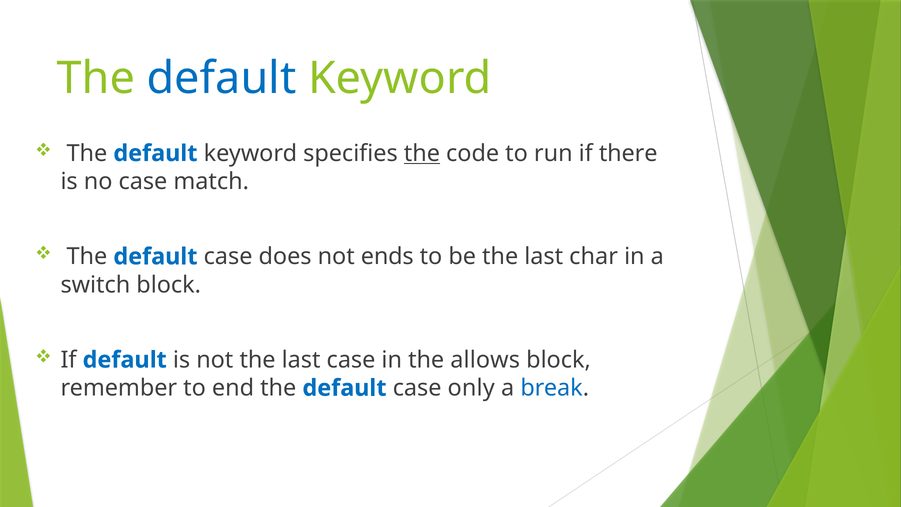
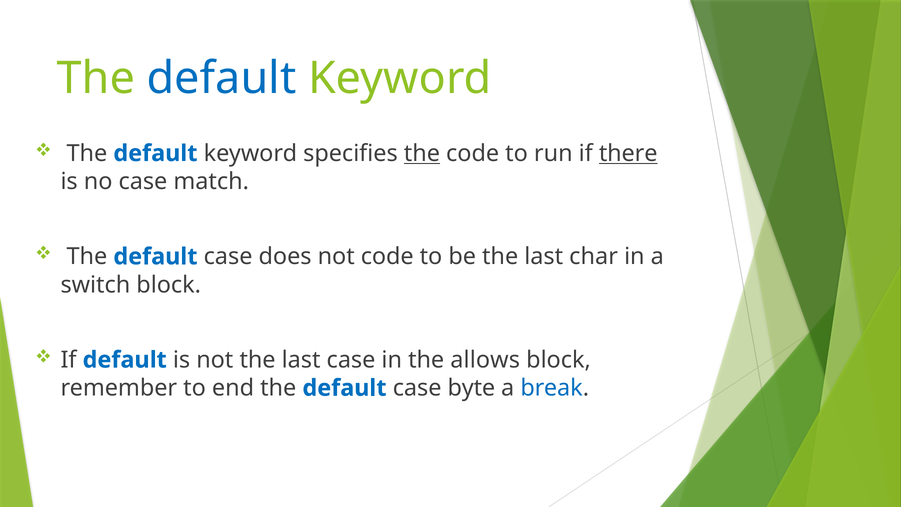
there underline: none -> present
not ends: ends -> code
only: only -> byte
